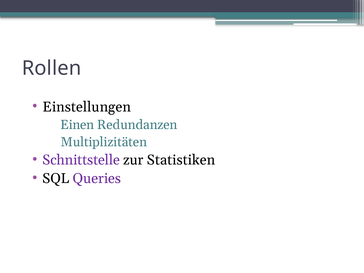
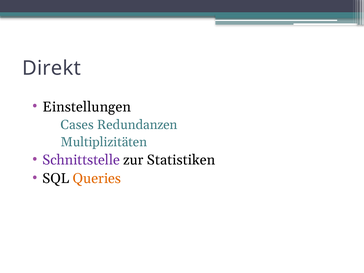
Rollen: Rollen -> Direkt
Einen: Einen -> Cases
Queries colour: purple -> orange
